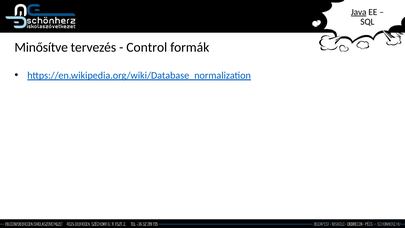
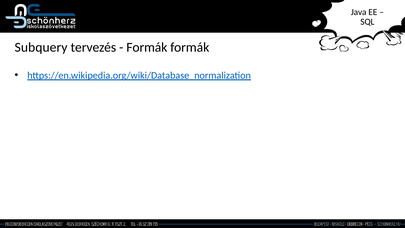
Java underline: present -> none
Minősítve: Minősítve -> Subquery
Control at (147, 47): Control -> Formák
